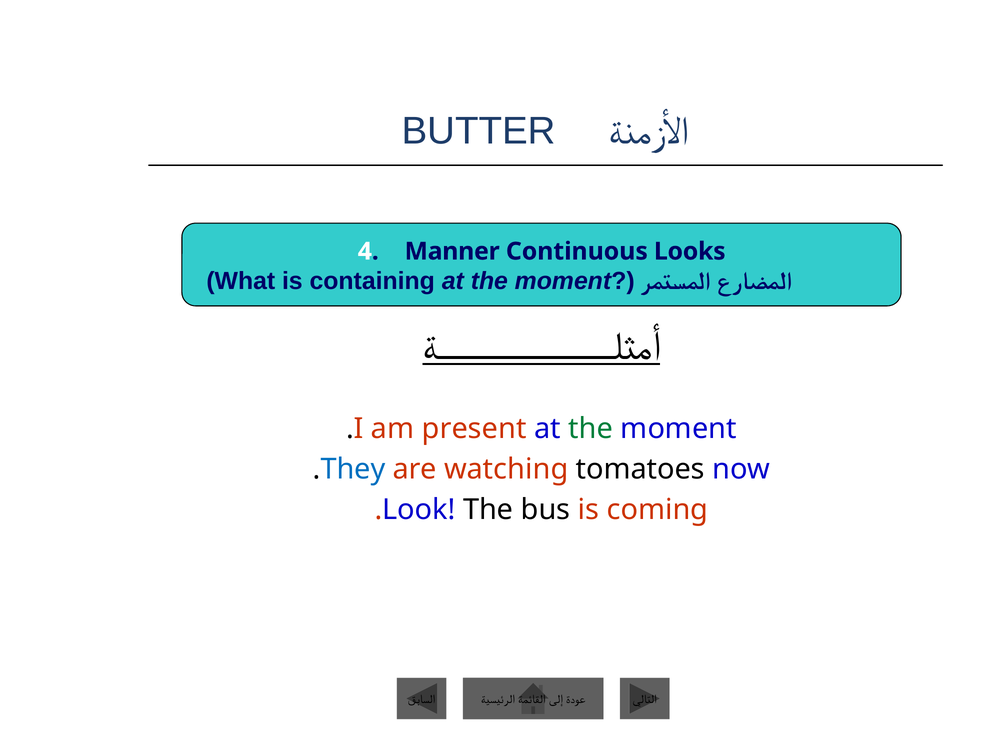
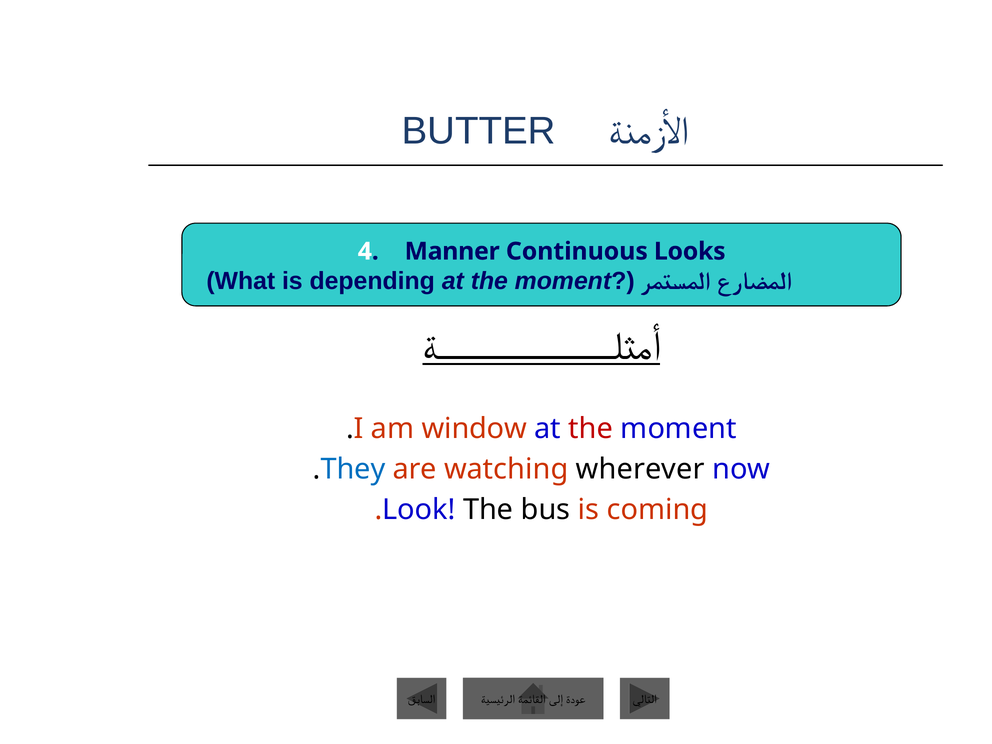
containing: containing -> depending
present: present -> window
the at (591, 429) colour: green -> red
tomatoes: tomatoes -> wherever
